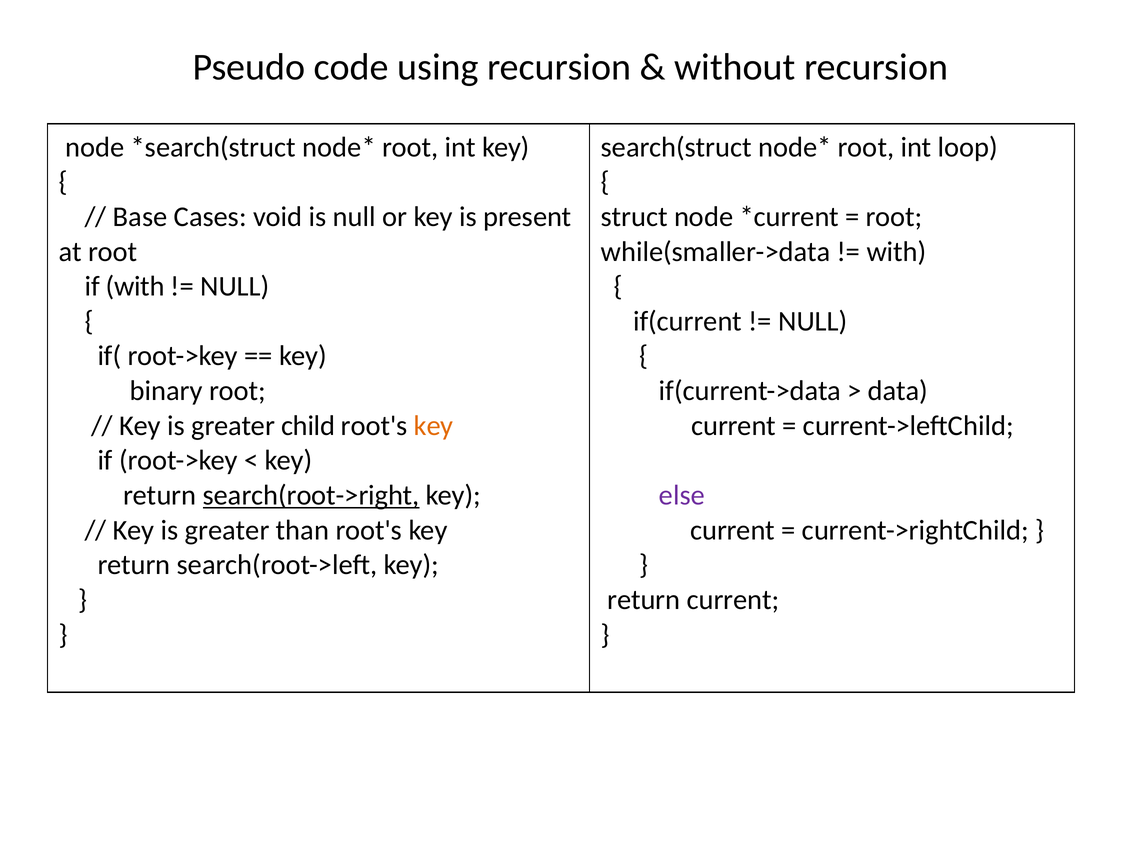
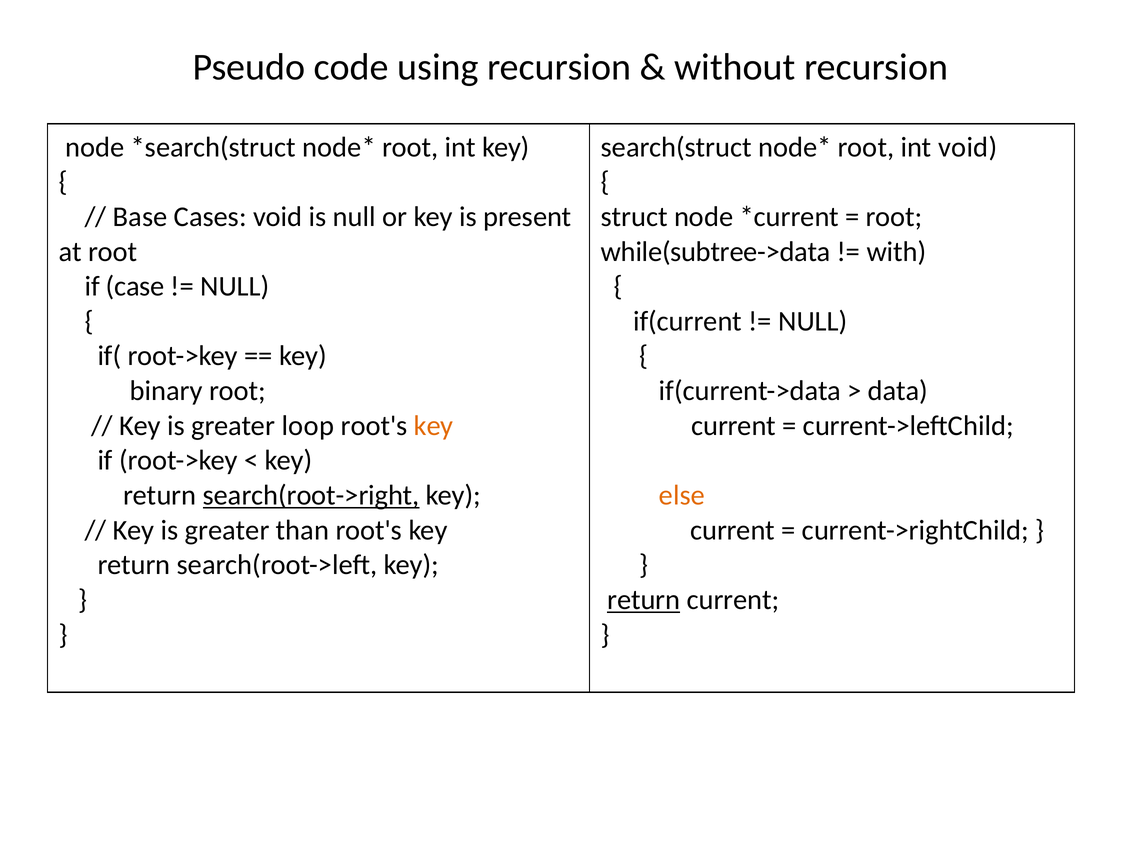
int loop: loop -> void
while(smaller->data: while(smaller->data -> while(subtree->data
if with: with -> case
child: child -> loop
else colour: purple -> orange
return at (644, 600) underline: none -> present
